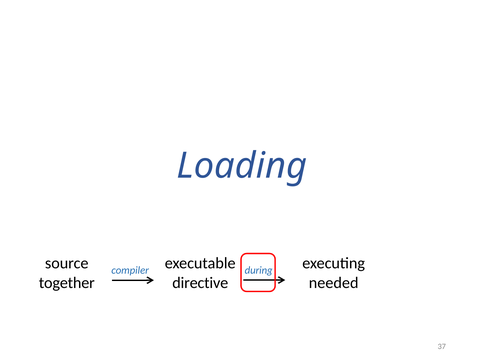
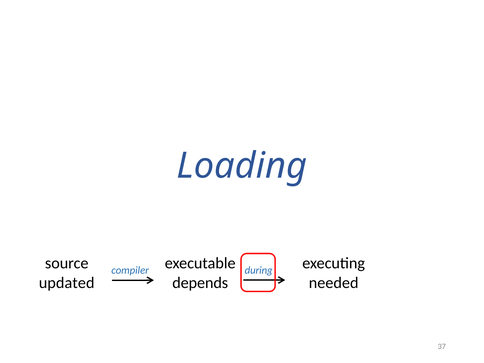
together: together -> updated
directive: directive -> depends
